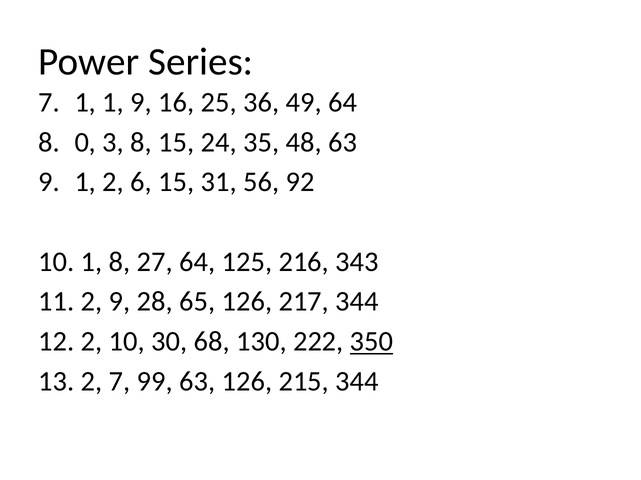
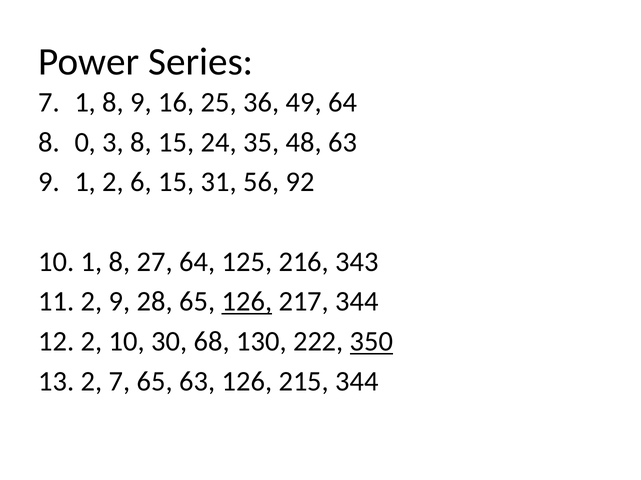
7 1 1: 1 -> 8
126 at (247, 302) underline: none -> present
7 99: 99 -> 65
